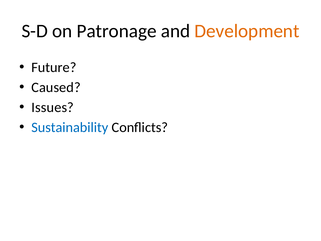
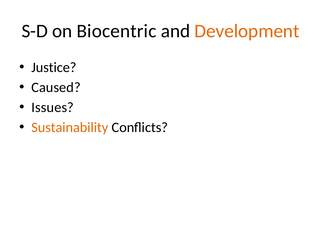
Patronage: Patronage -> Biocentric
Future: Future -> Justice
Sustainability colour: blue -> orange
